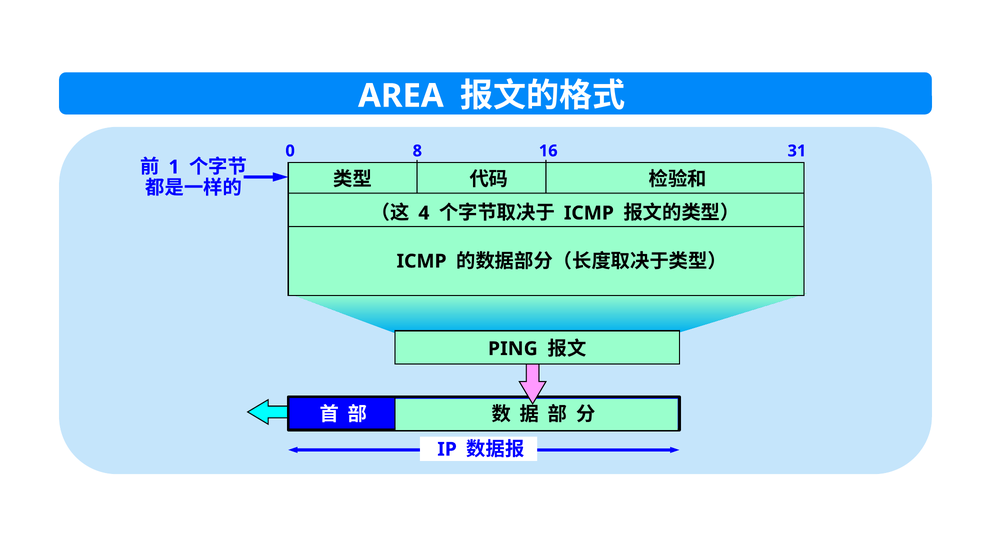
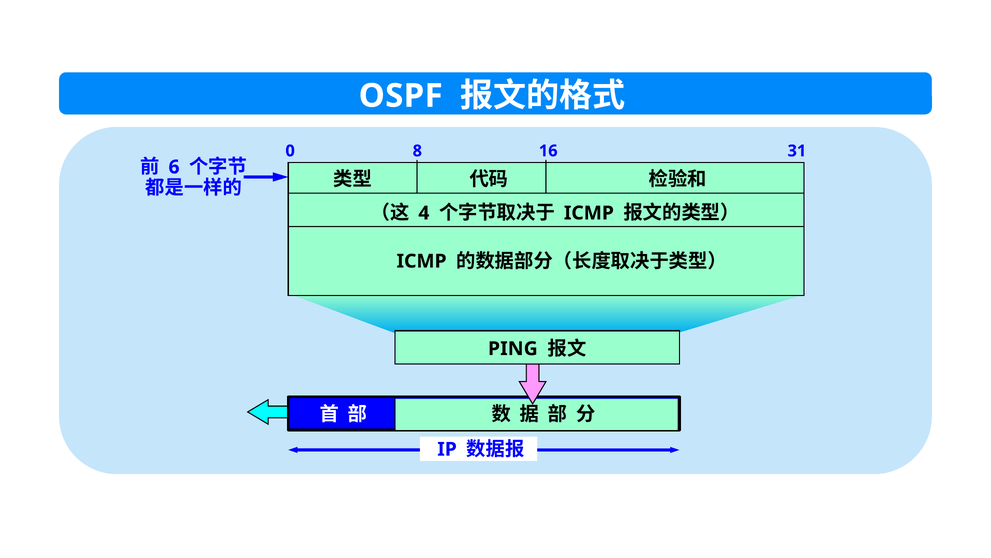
AREA: AREA -> OSPF
1: 1 -> 6
